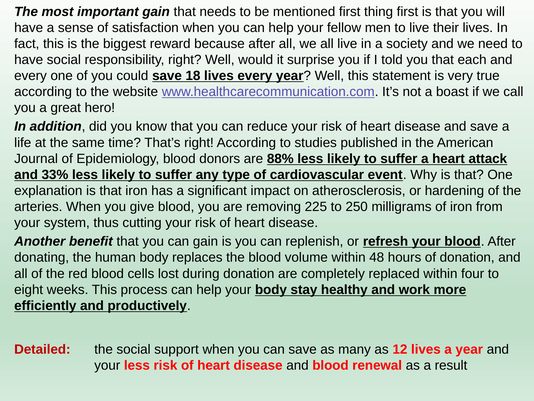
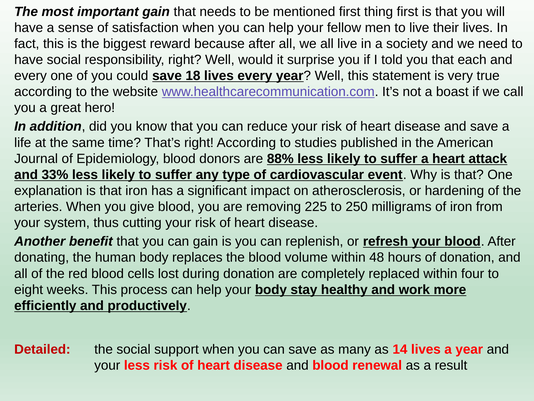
12: 12 -> 14
